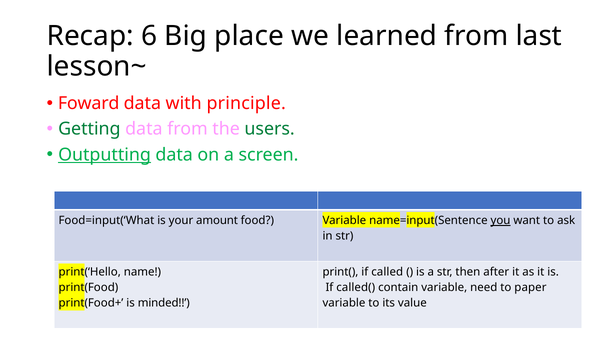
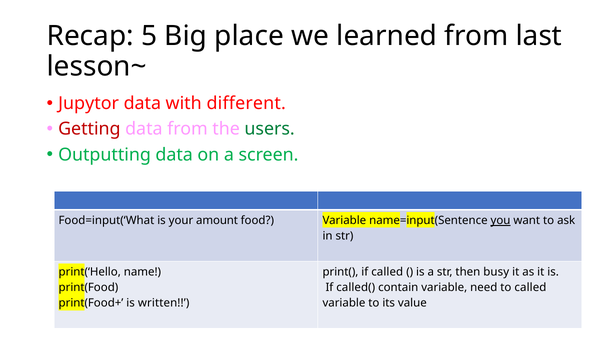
6: 6 -> 5
Foward: Foward -> Jupytor
principle: principle -> different
Getting colour: green -> red
Outputting underline: present -> none
after: after -> busy
to paper: paper -> called
minded: minded -> written
